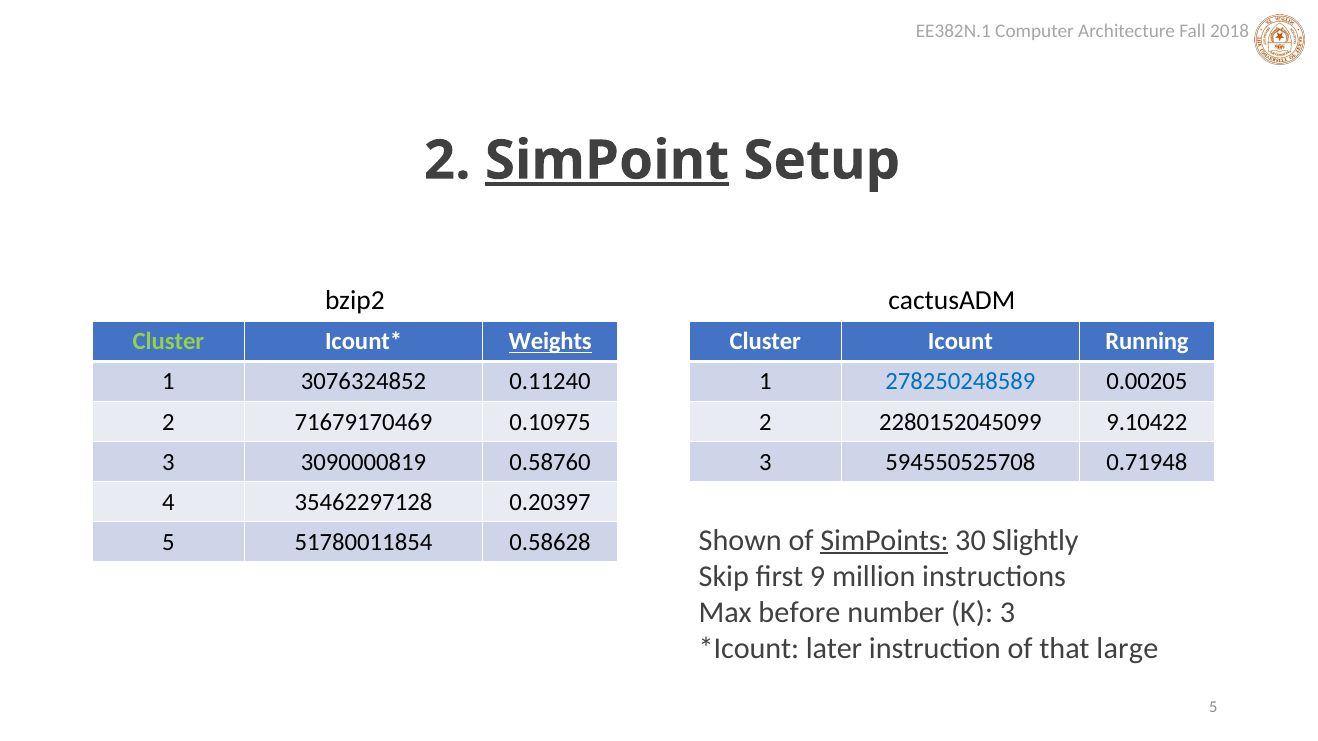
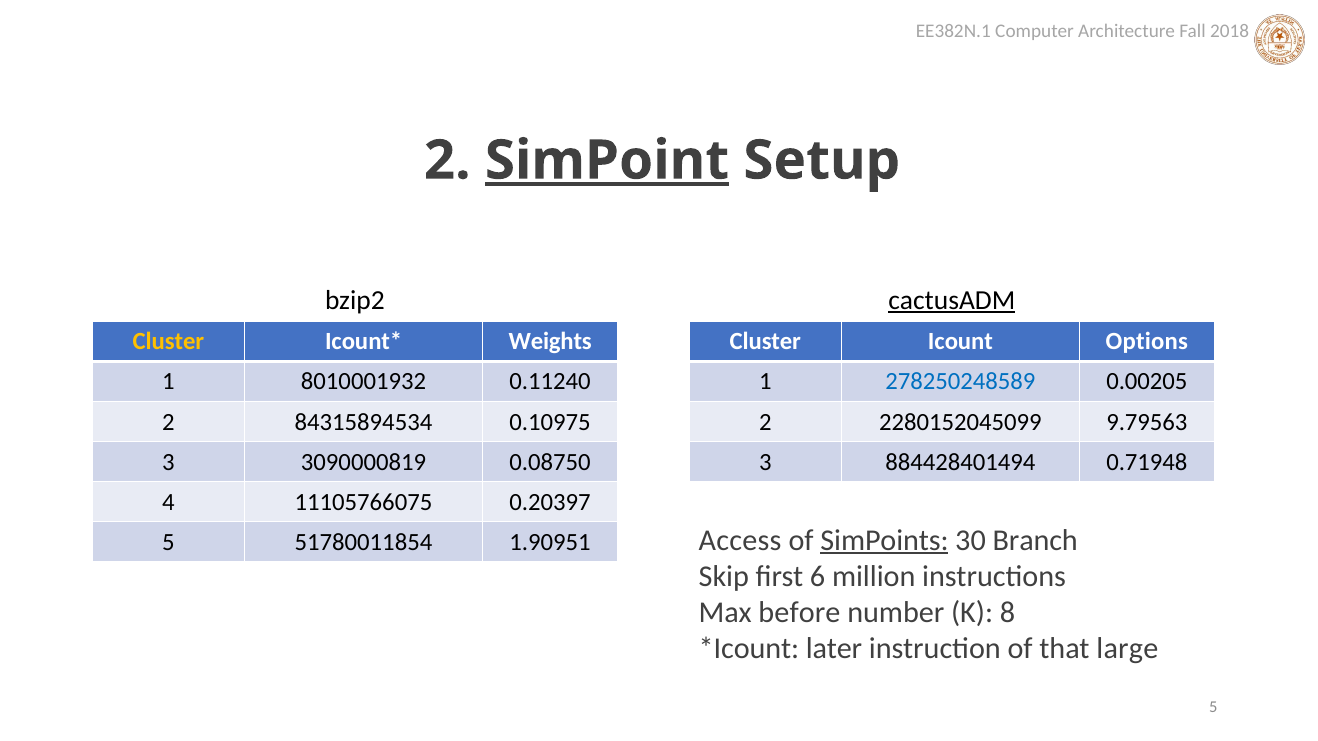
cactusADM underline: none -> present
Cluster at (168, 342) colour: light green -> yellow
Weights underline: present -> none
Running: Running -> Options
3076324852: 3076324852 -> 8010001932
71679170469: 71679170469 -> 84315894534
9.10422: 9.10422 -> 9.79563
0.58760: 0.58760 -> 0.08750
594550525708: 594550525708 -> 884428401494
35462297128: 35462297128 -> 11105766075
Shown: Shown -> Access
Slightly: Slightly -> Branch
0.58628: 0.58628 -> 1.90951
9: 9 -> 6
K 3: 3 -> 8
